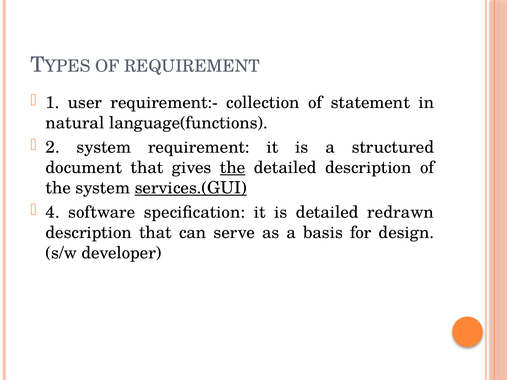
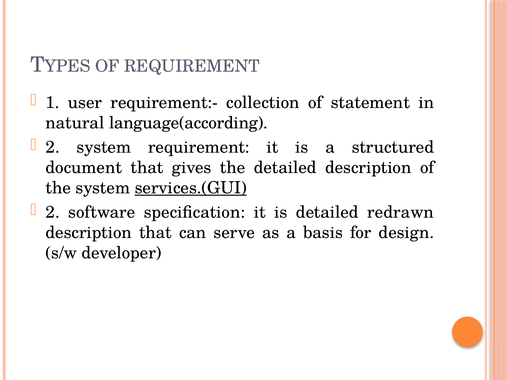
language(functions: language(functions -> language(according
the at (233, 168) underline: present -> none
4 at (53, 212): 4 -> 2
